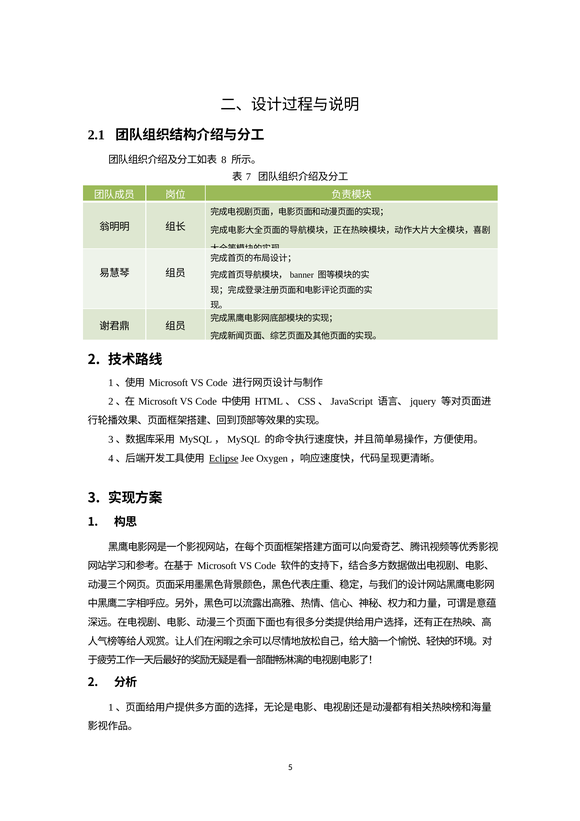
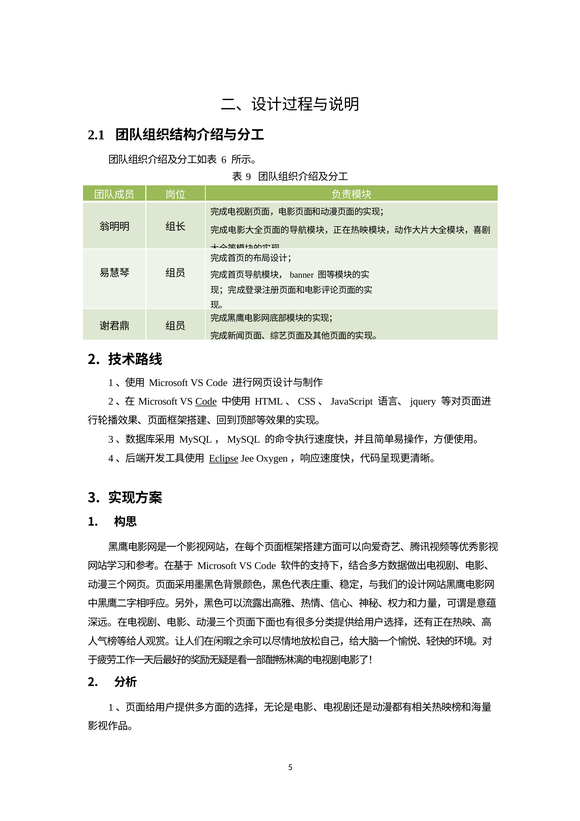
8: 8 -> 6
7: 7 -> 9
Code at (206, 401) underline: none -> present
